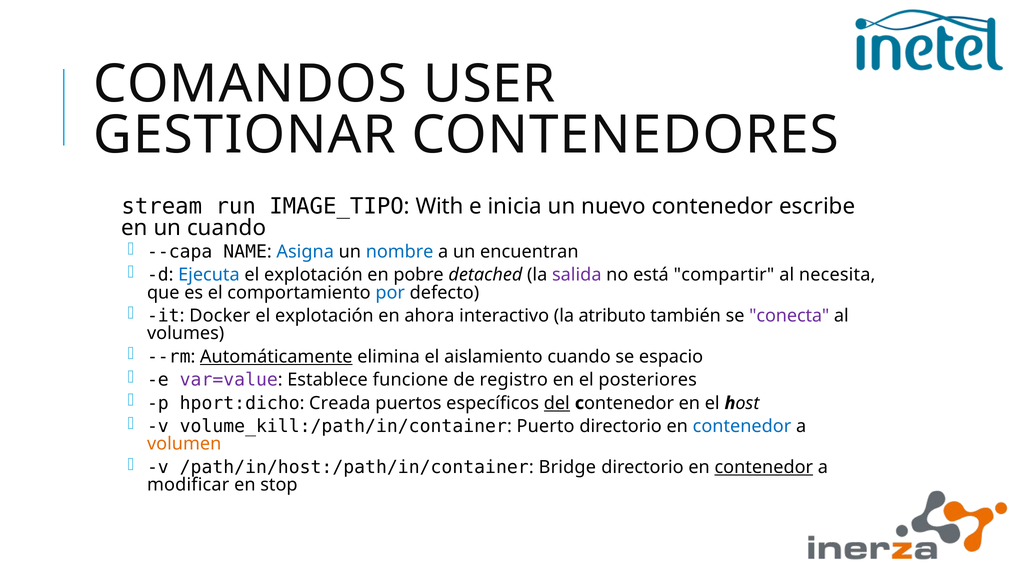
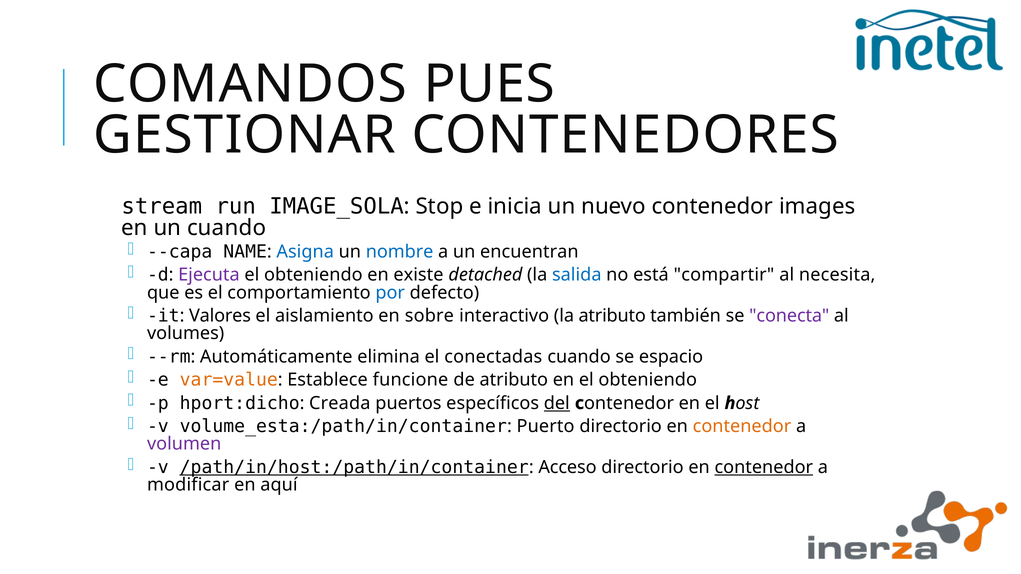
USER: USER -> PUES
IMAGE_TIPO: IMAGE_TIPO -> IMAGE_SOLA
With: With -> Stop
escribe: escribe -> images
Ejecuta colour: blue -> purple
explotación at (313, 275): explotación -> obteniendo
pobre: pobre -> existe
salida colour: purple -> blue
Docker: Docker -> Valores
explotación at (324, 316): explotación -> aislamiento
ahora: ahora -> sobre
Automáticamente underline: present -> none
aislamiento: aislamiento -> conectadas
var=value colour: purple -> orange
de registro: registro -> atributo
en el posteriores: posteriores -> obteniendo
volume_kill:/path/in/container: volume_kill:/path/in/container -> volume_esta:/path/in/container
contenedor at (742, 427) colour: blue -> orange
volumen colour: orange -> purple
/path/in/host:/path/in/container underline: none -> present
Bridge: Bridge -> Acceso
stop: stop -> aquí
